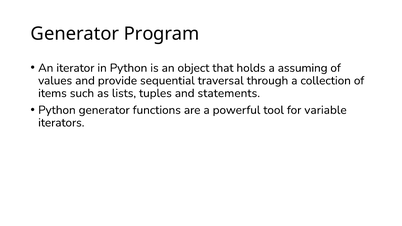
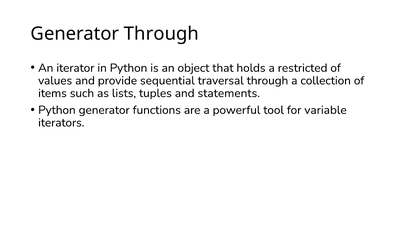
Generator Program: Program -> Through
assuming: assuming -> restricted
